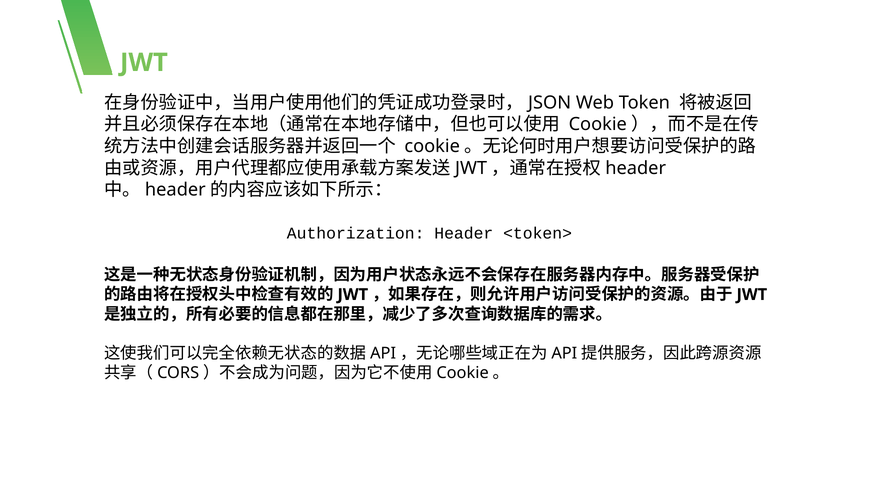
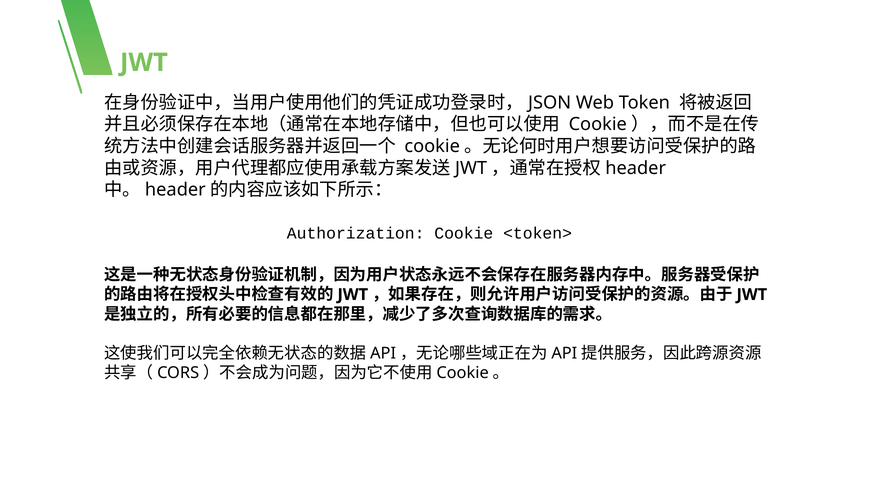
Authorization Header: Header -> Cookie
